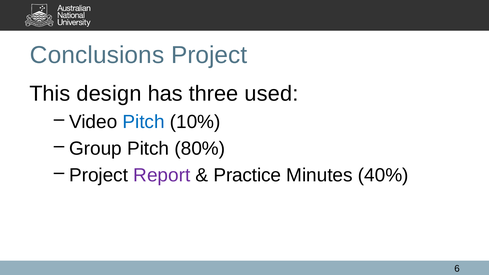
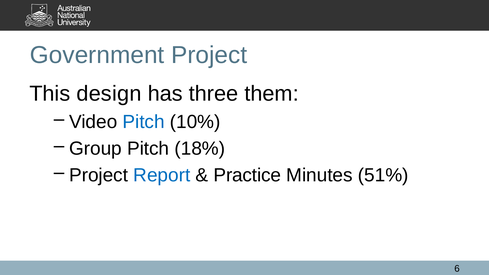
Conclusions: Conclusions -> Government
used: used -> them
80%: 80% -> 18%
Report colour: purple -> blue
40%: 40% -> 51%
